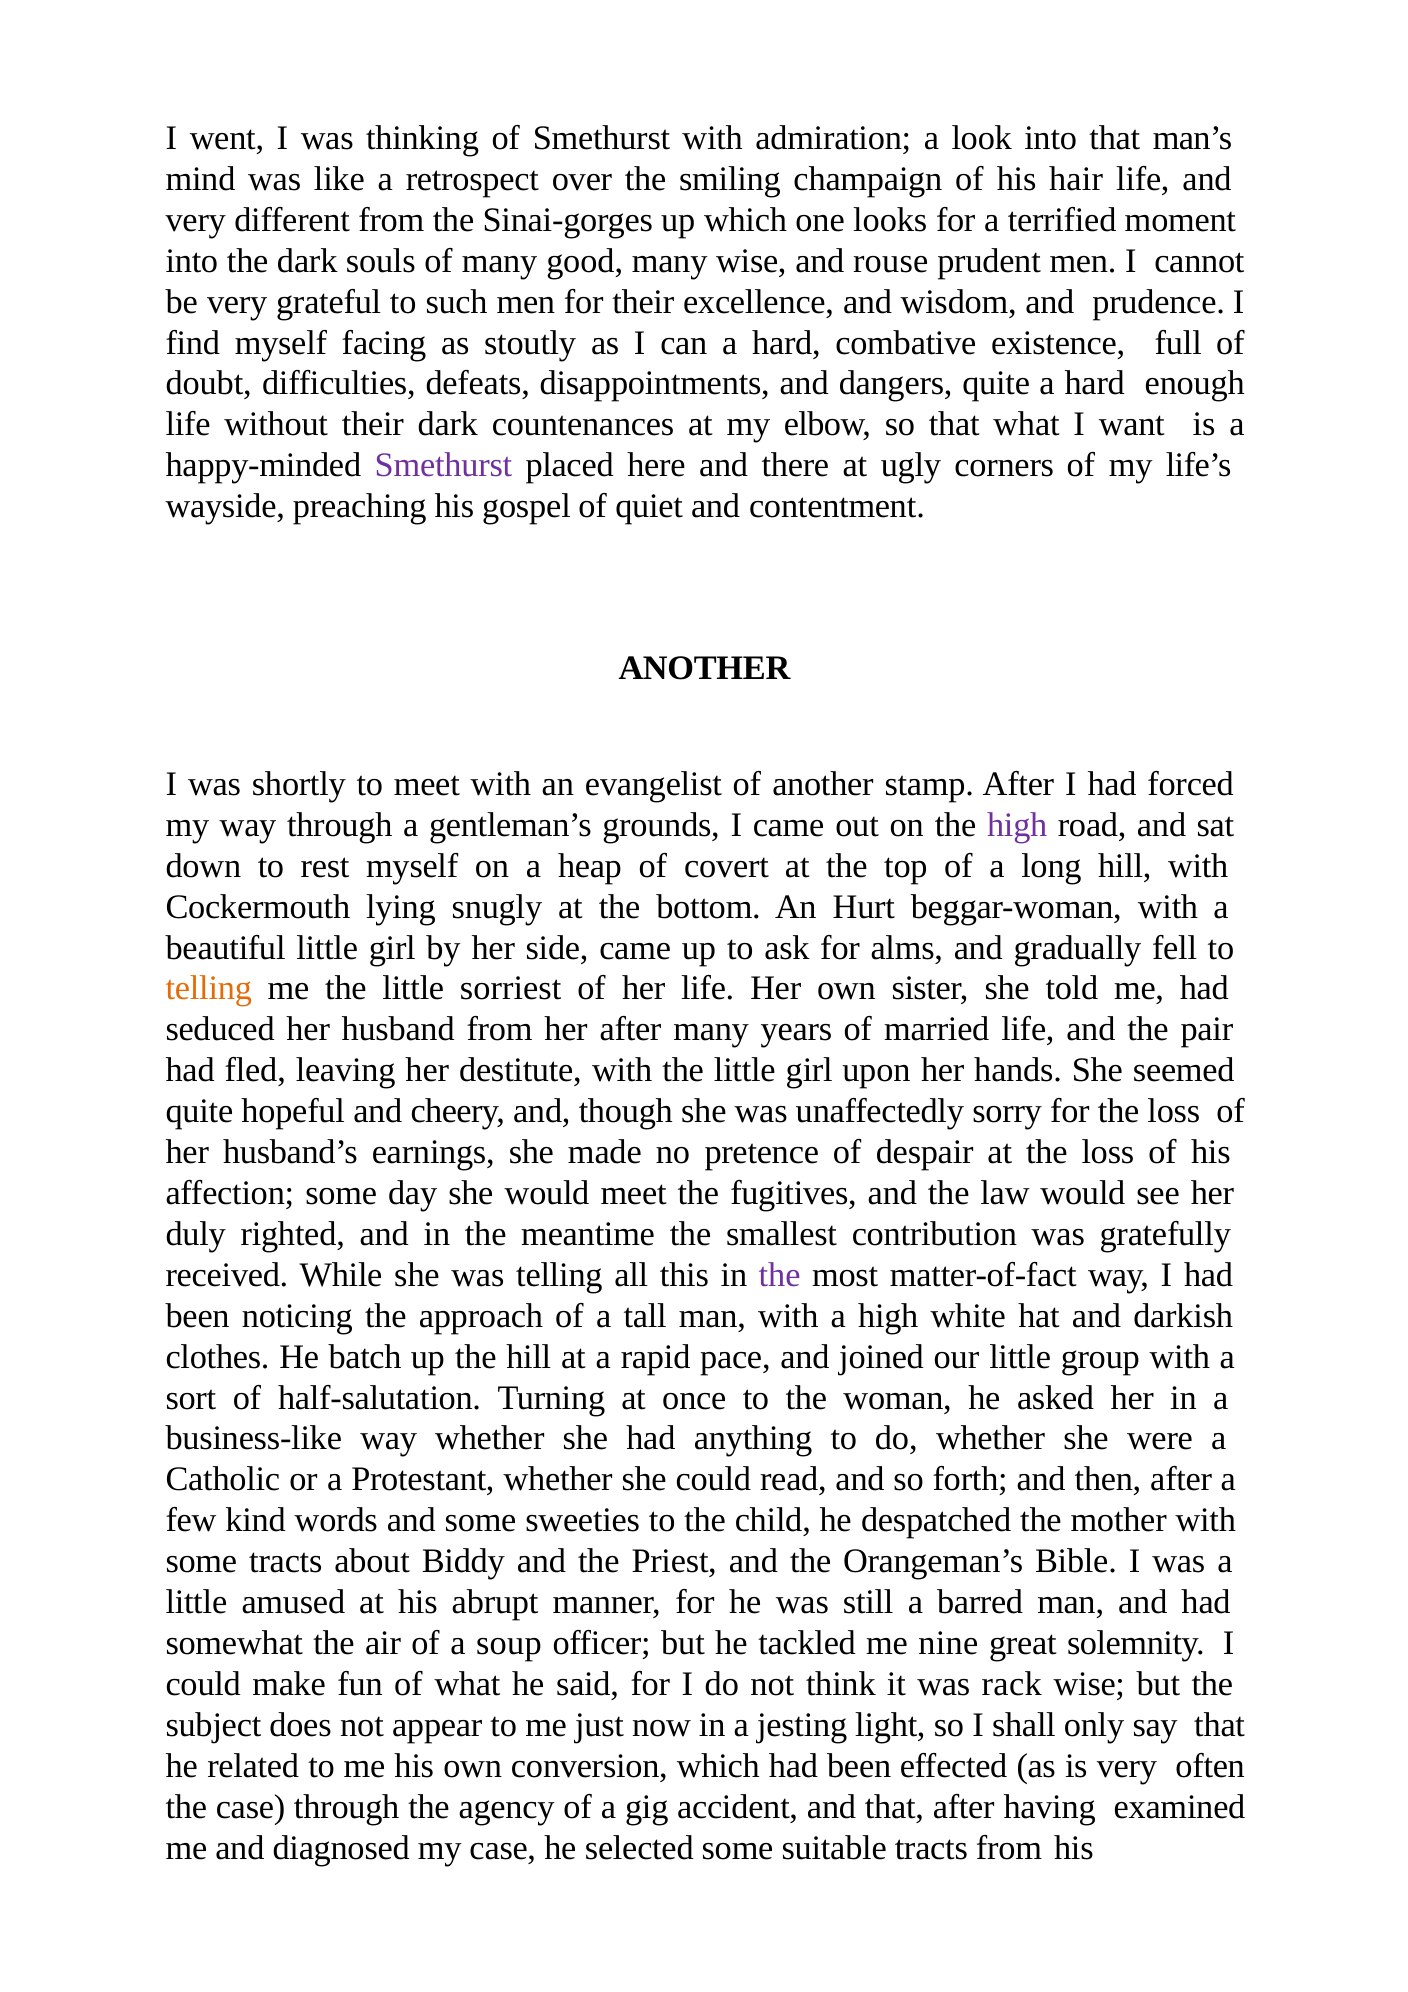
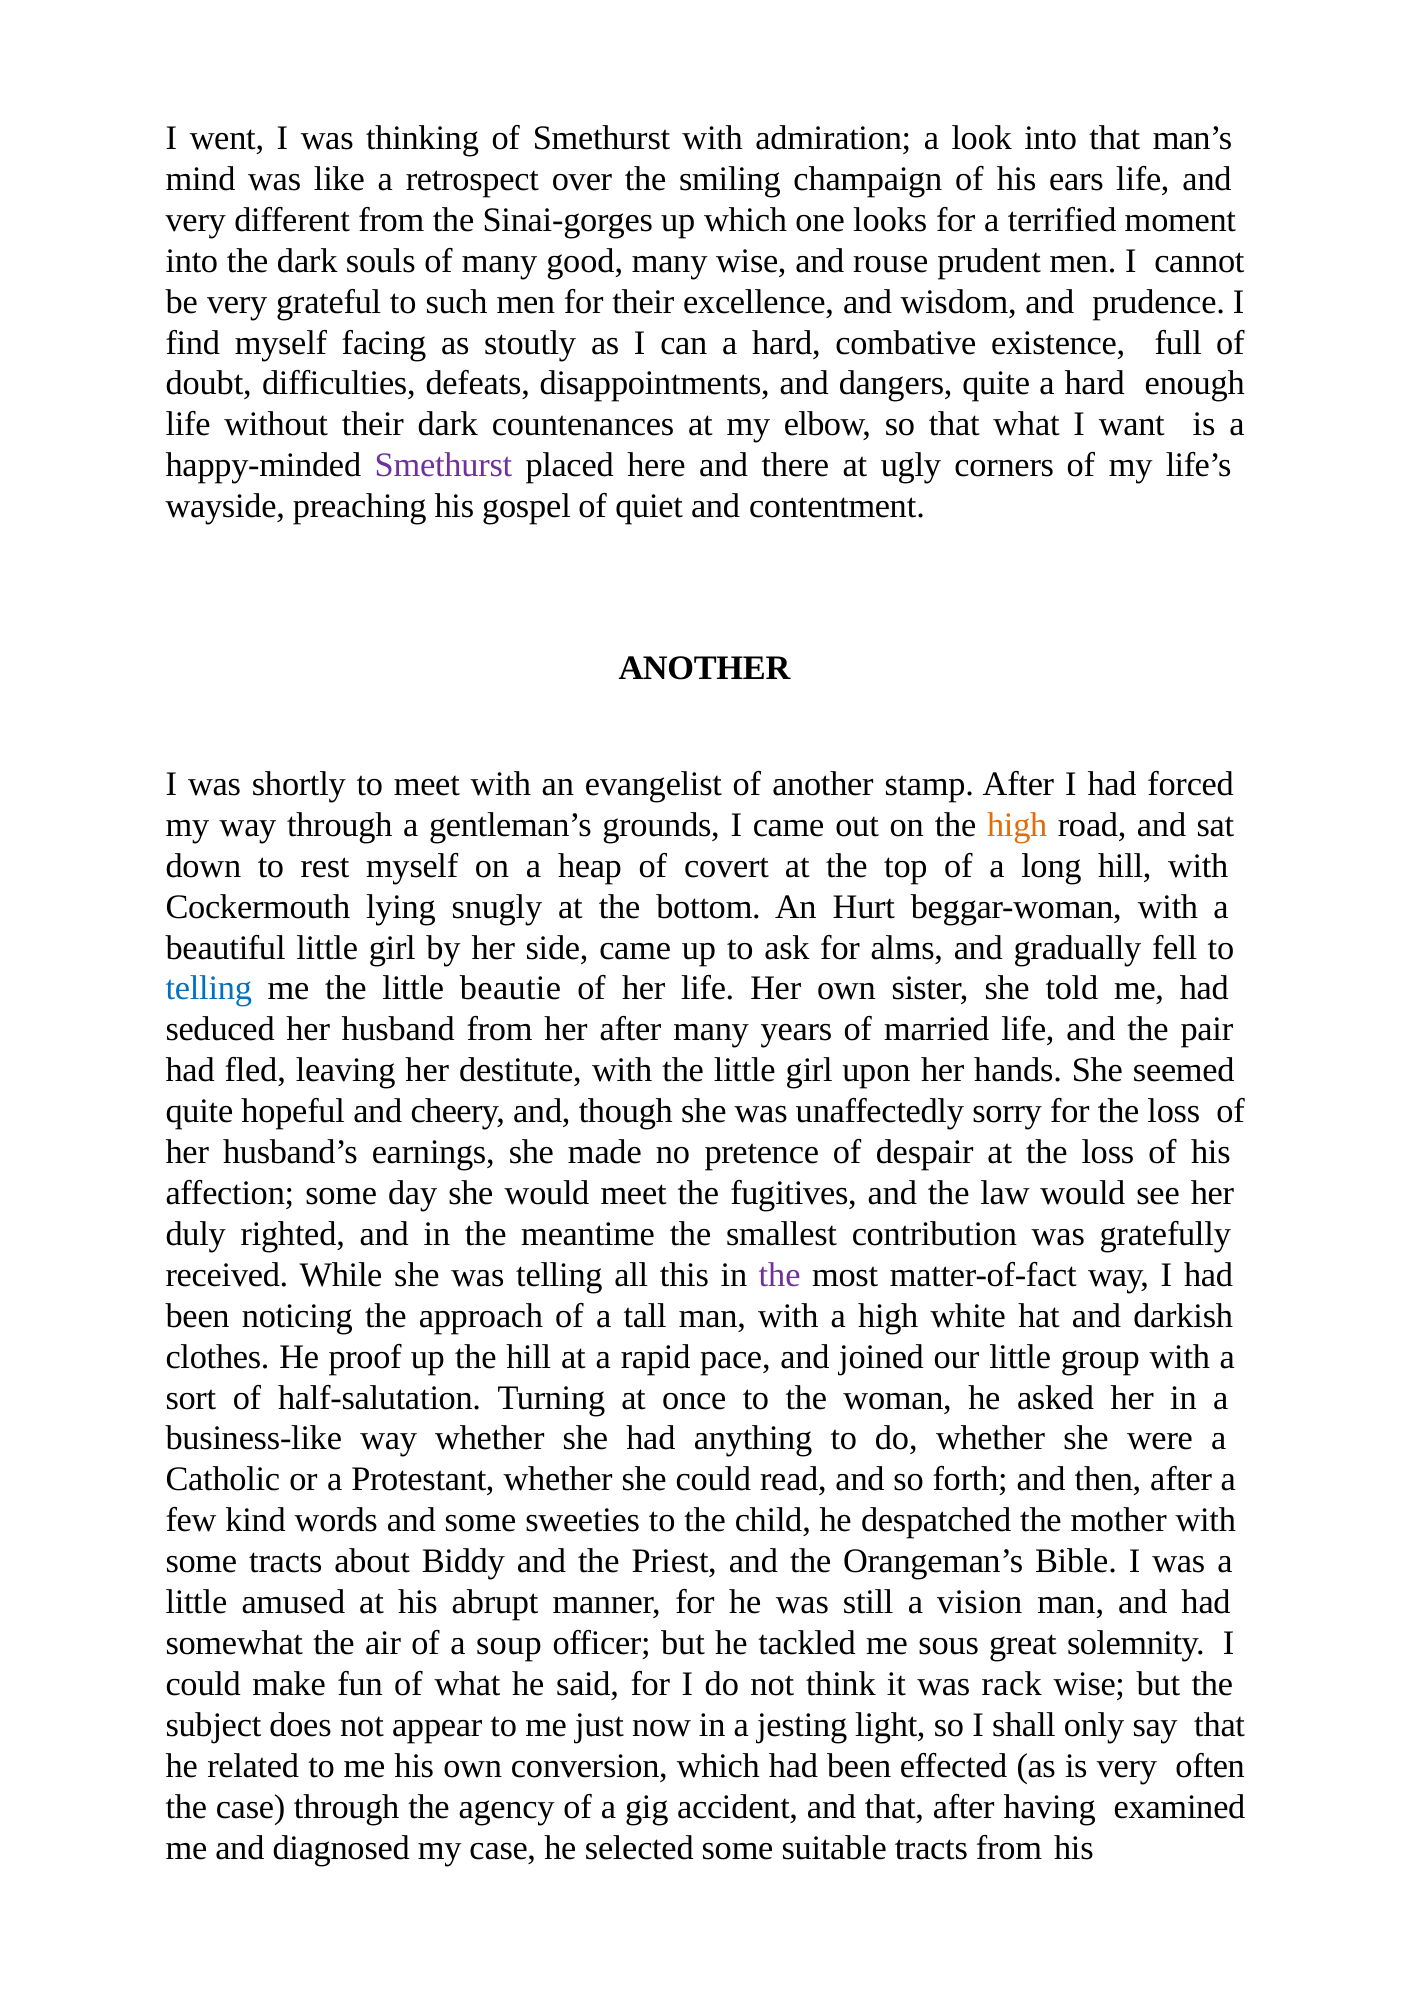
hair: hair -> ears
high at (1017, 825) colour: purple -> orange
telling at (209, 989) colour: orange -> blue
sorriest: sorriest -> beautie
batch: batch -> proof
barred: barred -> vision
nine: nine -> sous
